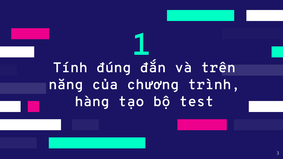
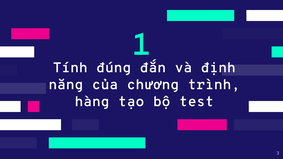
trên: trên -> định
